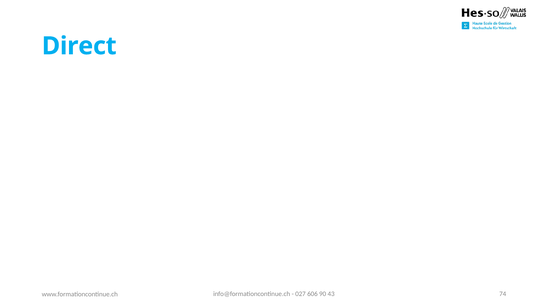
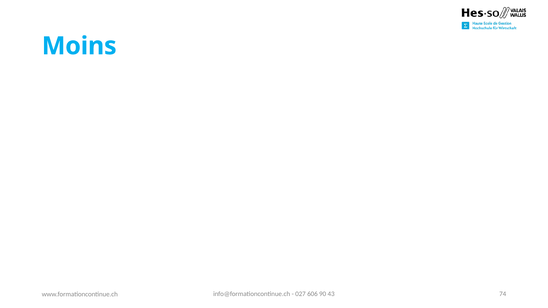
Direct: Direct -> Moins
